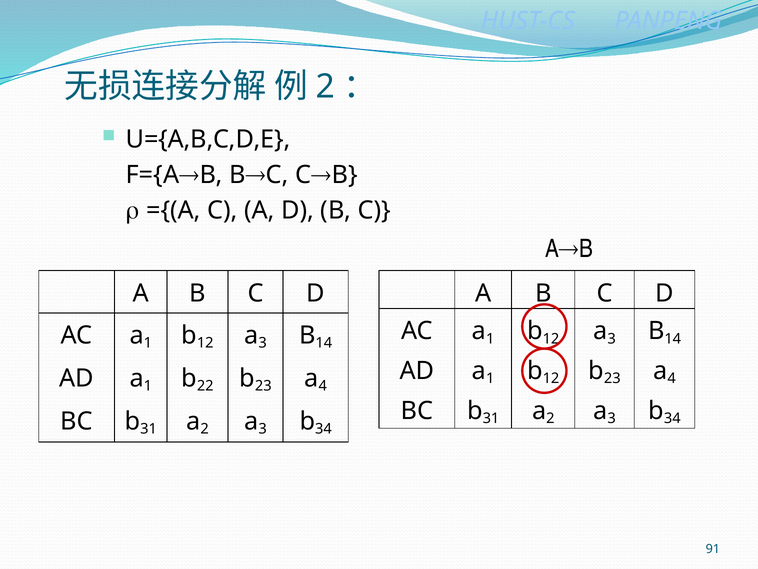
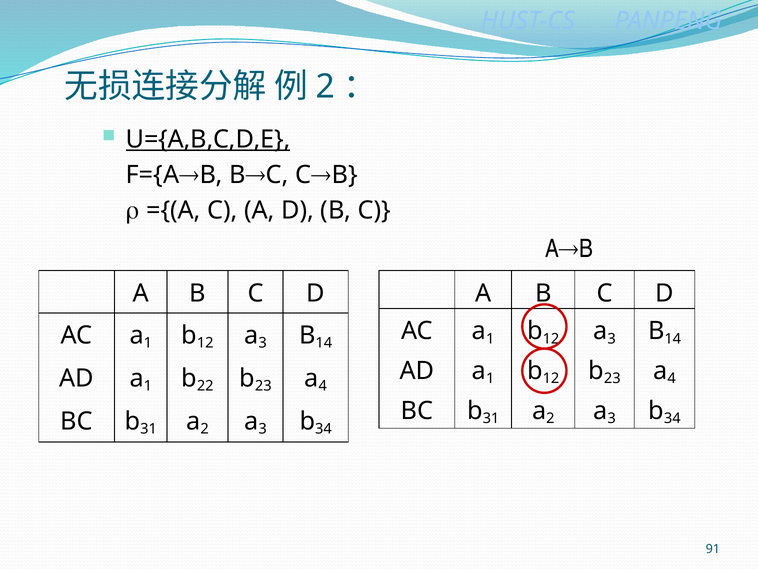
U={A,B,C,D,E underline: none -> present
